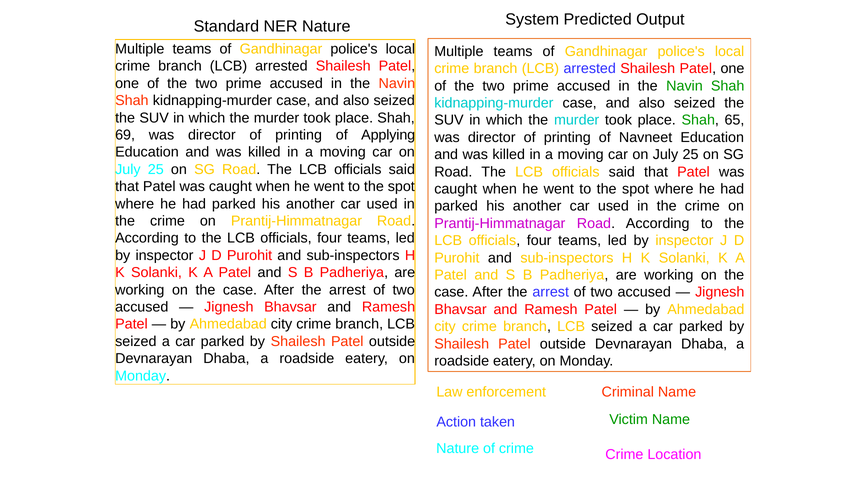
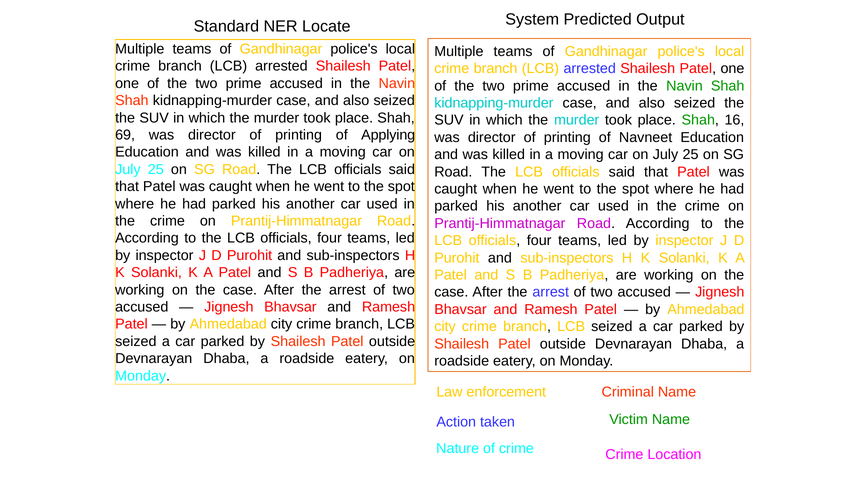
NER Nature: Nature -> Locate
65: 65 -> 16
